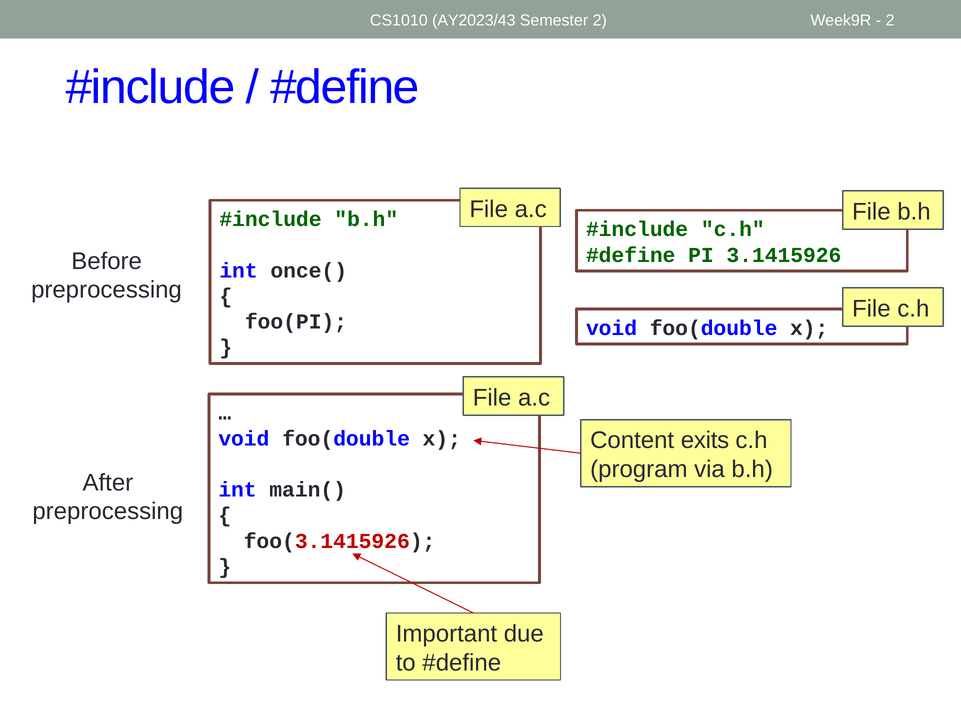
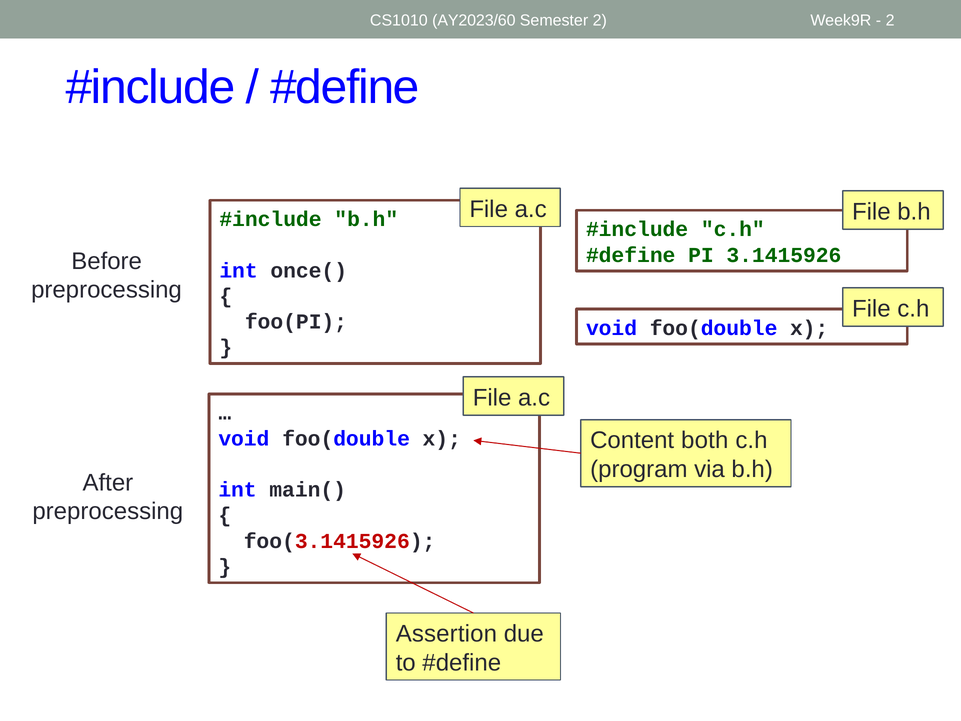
AY2023/43: AY2023/43 -> AY2023/60
exits: exits -> both
Important: Important -> Assertion
